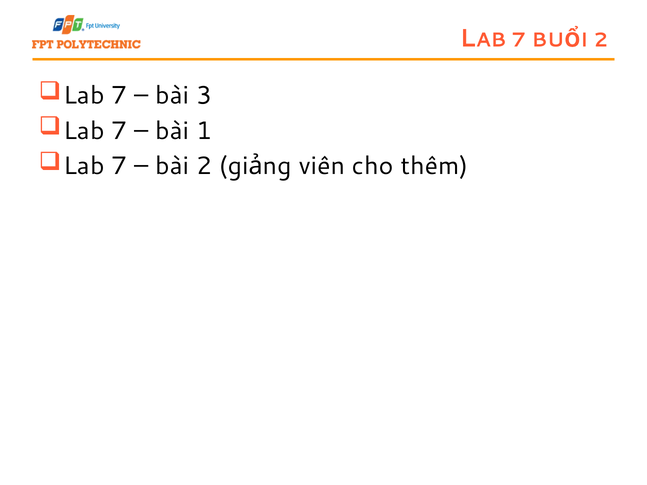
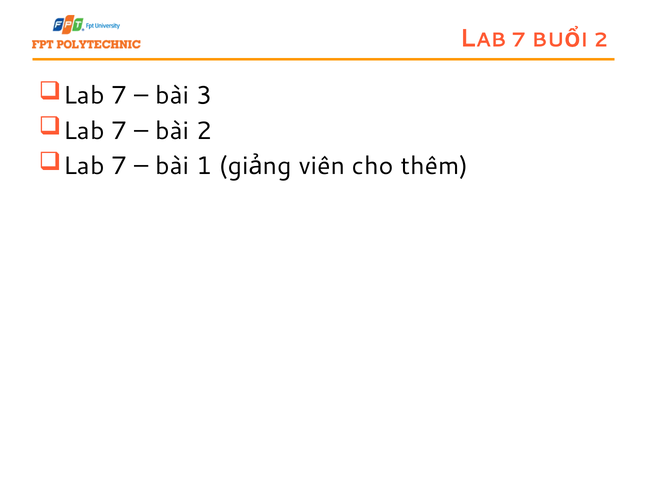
bài 1: 1 -> 2
bài 2: 2 -> 1
